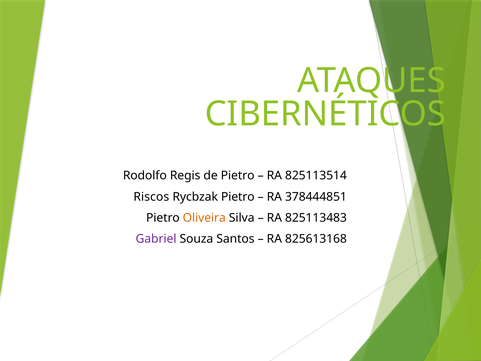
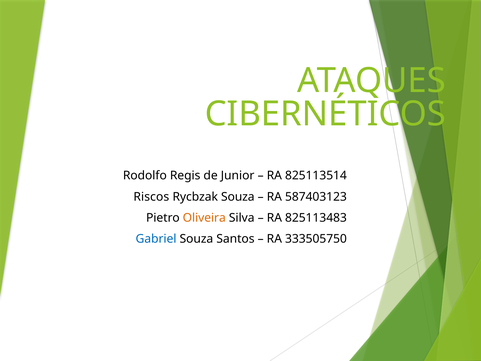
de Pietro: Pietro -> Junior
Rycbzak Pietro: Pietro -> Souza
378444851: 378444851 -> 587403123
Gabriel colour: purple -> blue
825613168: 825613168 -> 333505750
